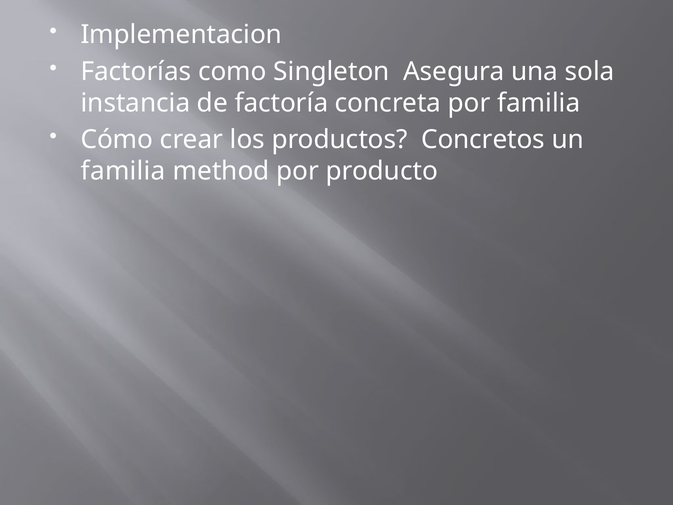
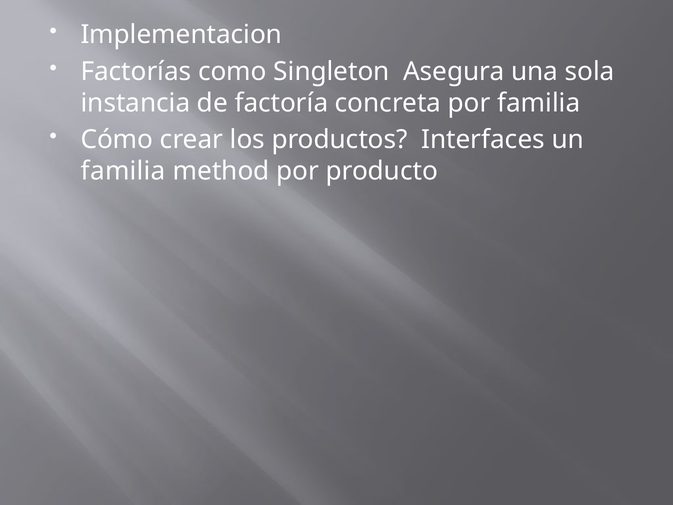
Concretos: Concretos -> Interfaces
